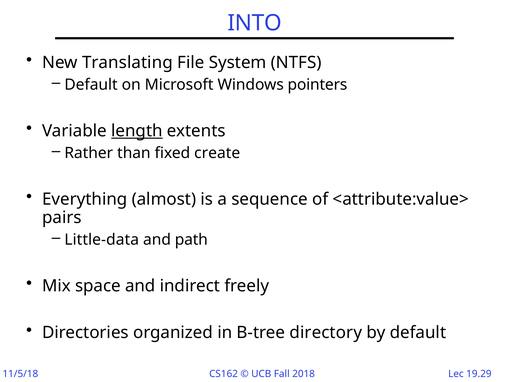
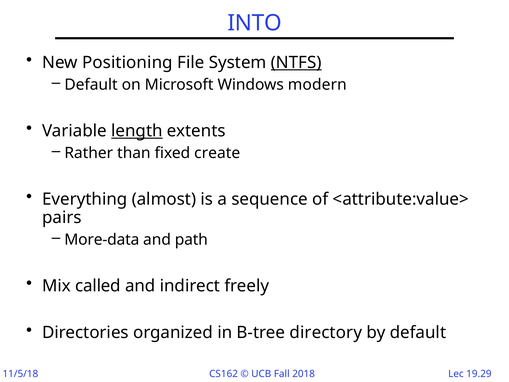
Translating: Translating -> Positioning
NTFS underline: none -> present
pointers: pointers -> modern
Little-data: Little-data -> More-data
space: space -> called
